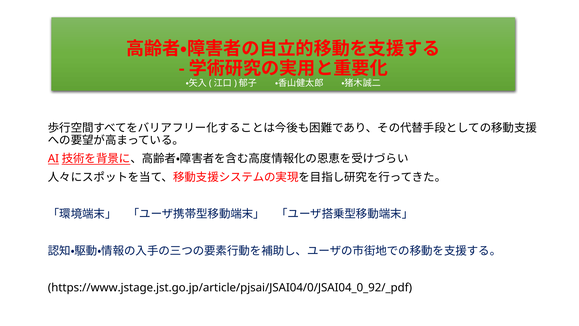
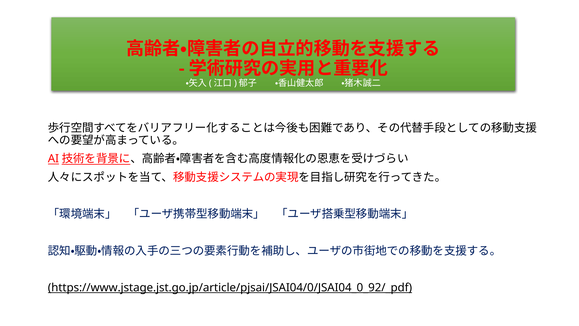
https://www.jstage.jst.go.jp/article/pjsai/JSAI04/0/JSAI04_0_92/_pdf underline: none -> present
